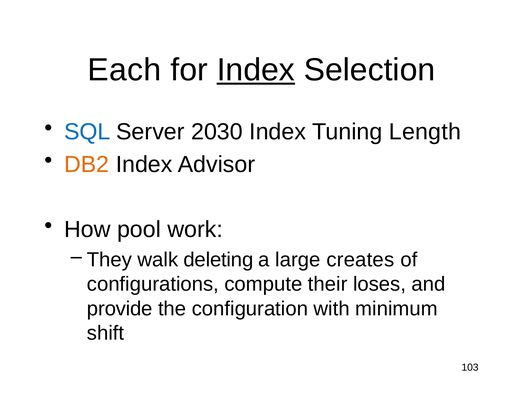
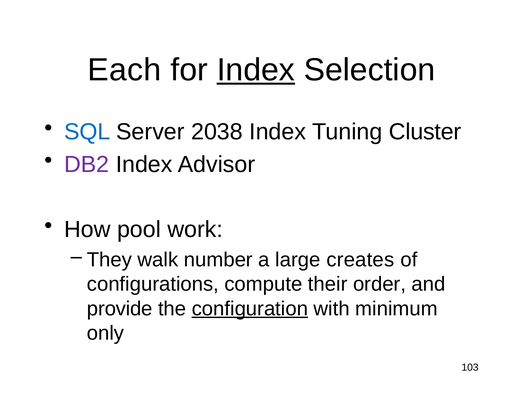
2030: 2030 -> 2038
Length: Length -> Cluster
DB2 colour: orange -> purple
deleting: deleting -> number
loses: loses -> order
configuration underline: none -> present
shift: shift -> only
